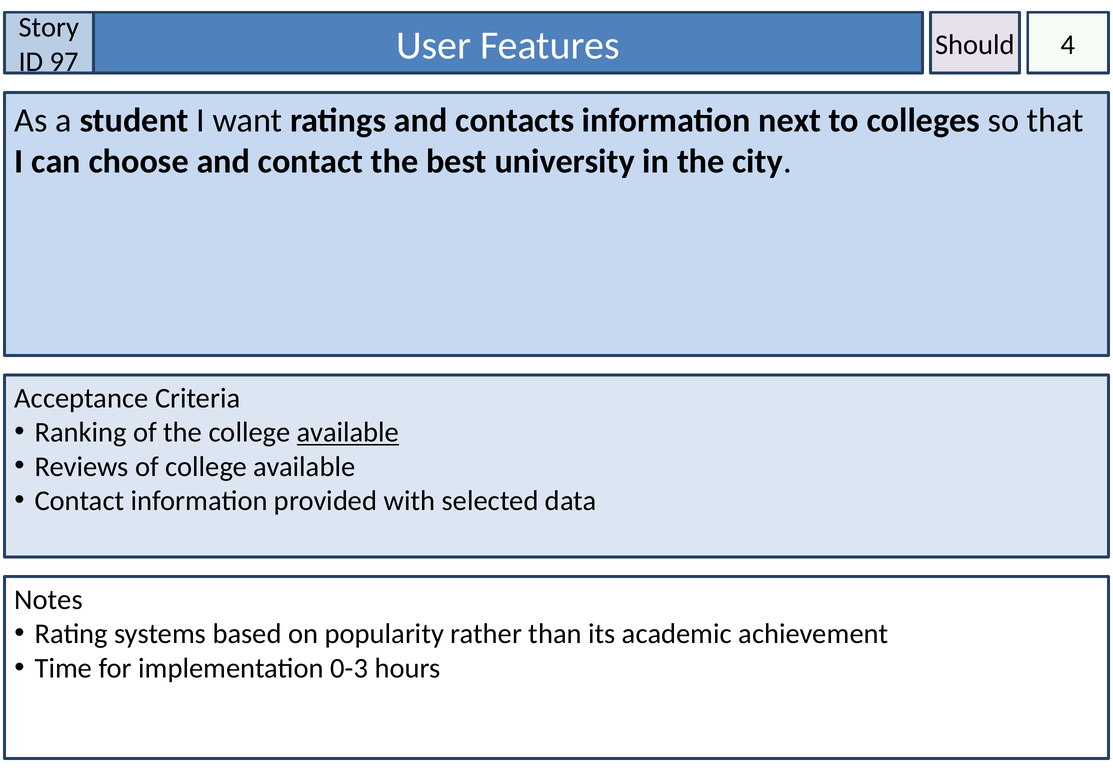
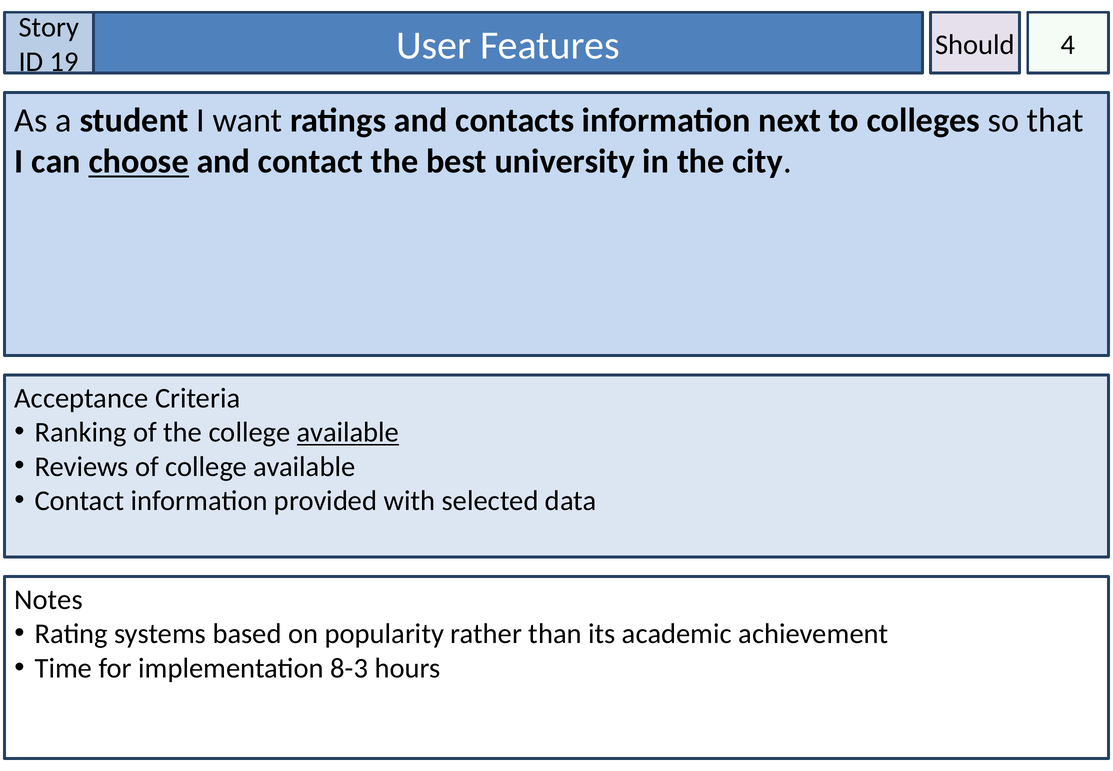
97: 97 -> 19
choose underline: none -> present
0-3: 0-3 -> 8-3
